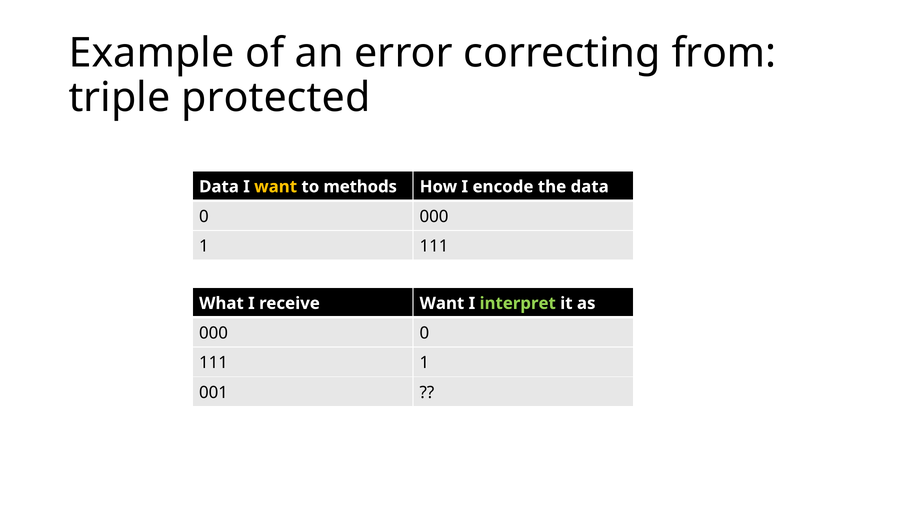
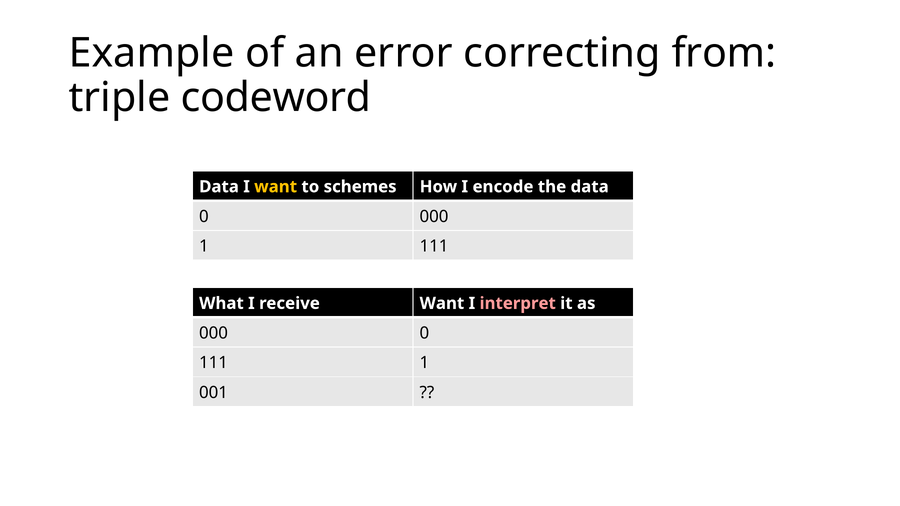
protected: protected -> codeword
methods: methods -> schemes
interpret colour: light green -> pink
